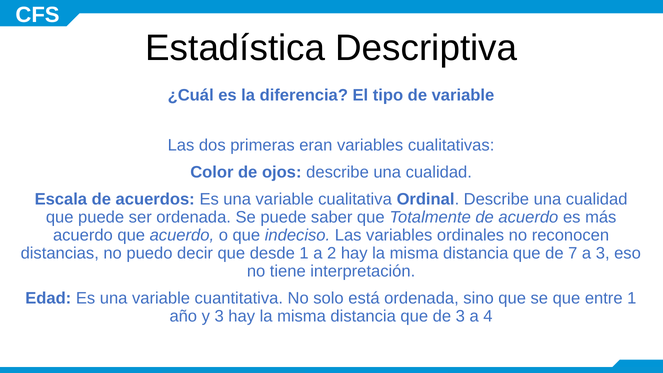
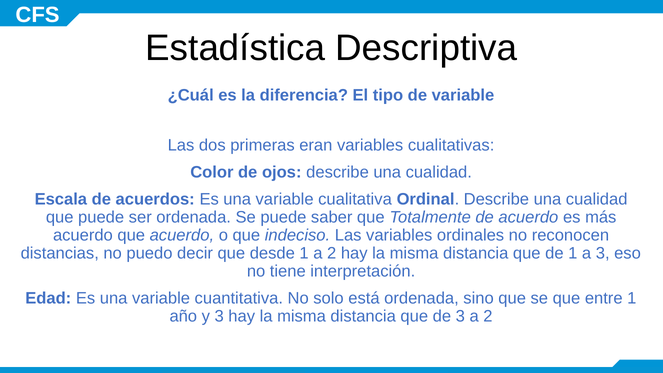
de 7: 7 -> 1
3 a 4: 4 -> 2
